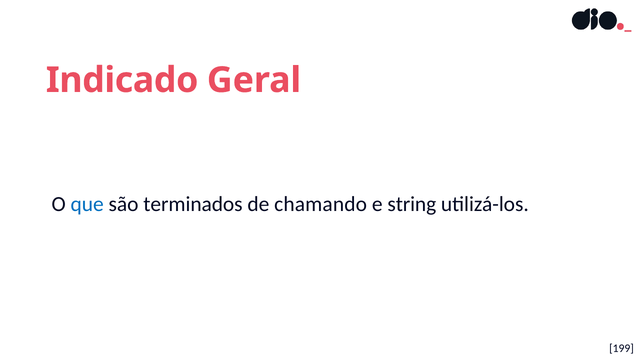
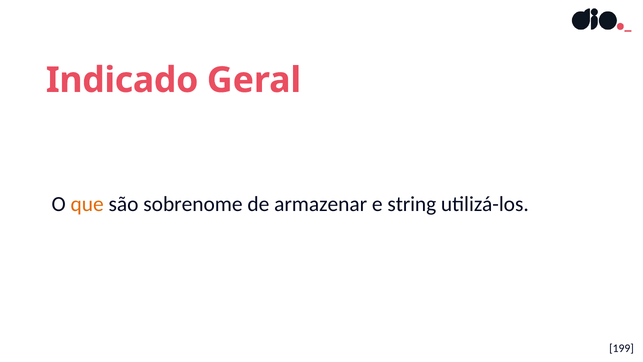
que colour: blue -> orange
terminados: terminados -> sobrenome
chamando: chamando -> armazenar
